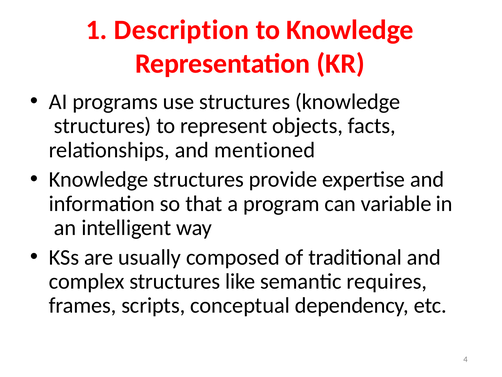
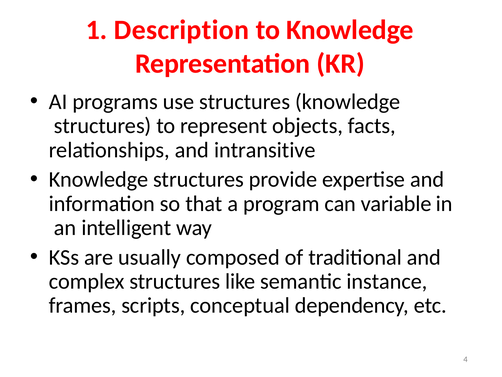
mentioned: mentioned -> intransitive
requires: requires -> instance
